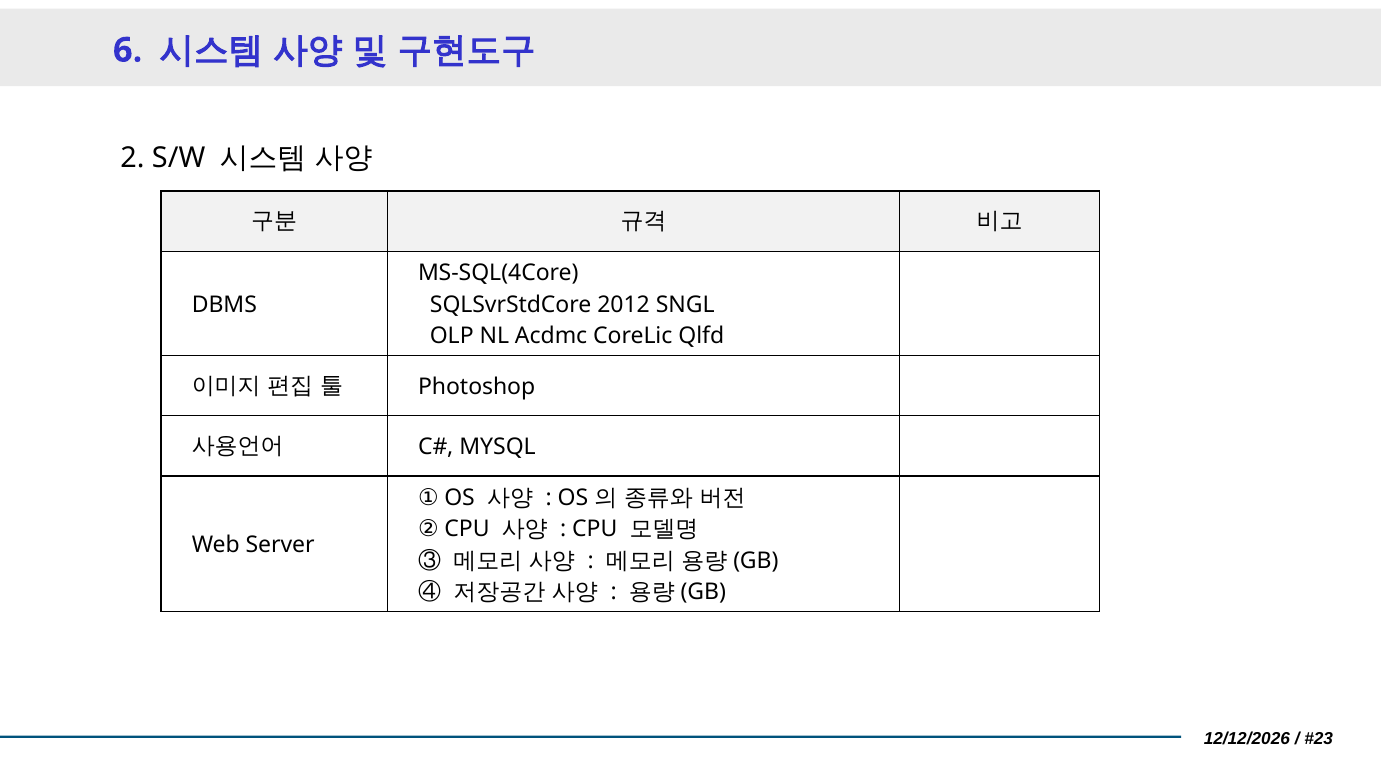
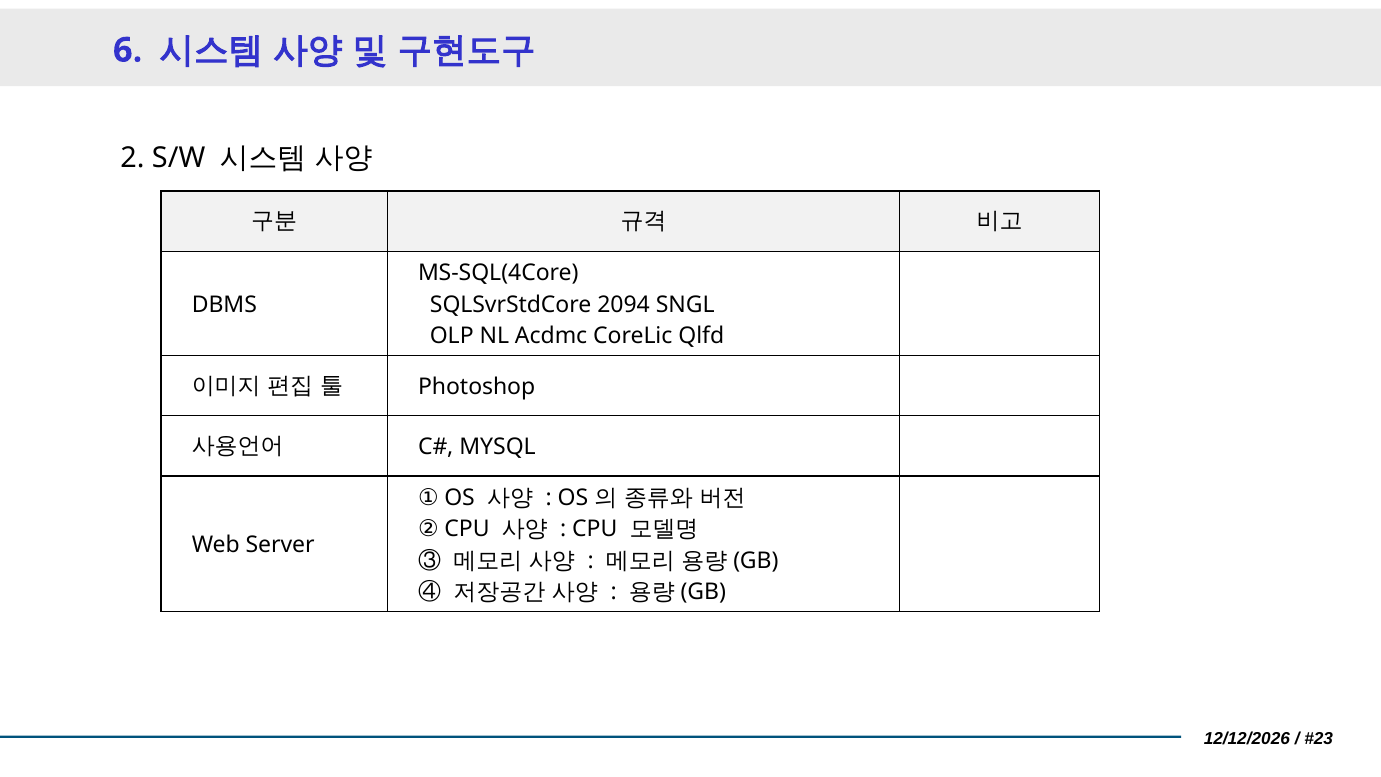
2012: 2012 -> 2094
